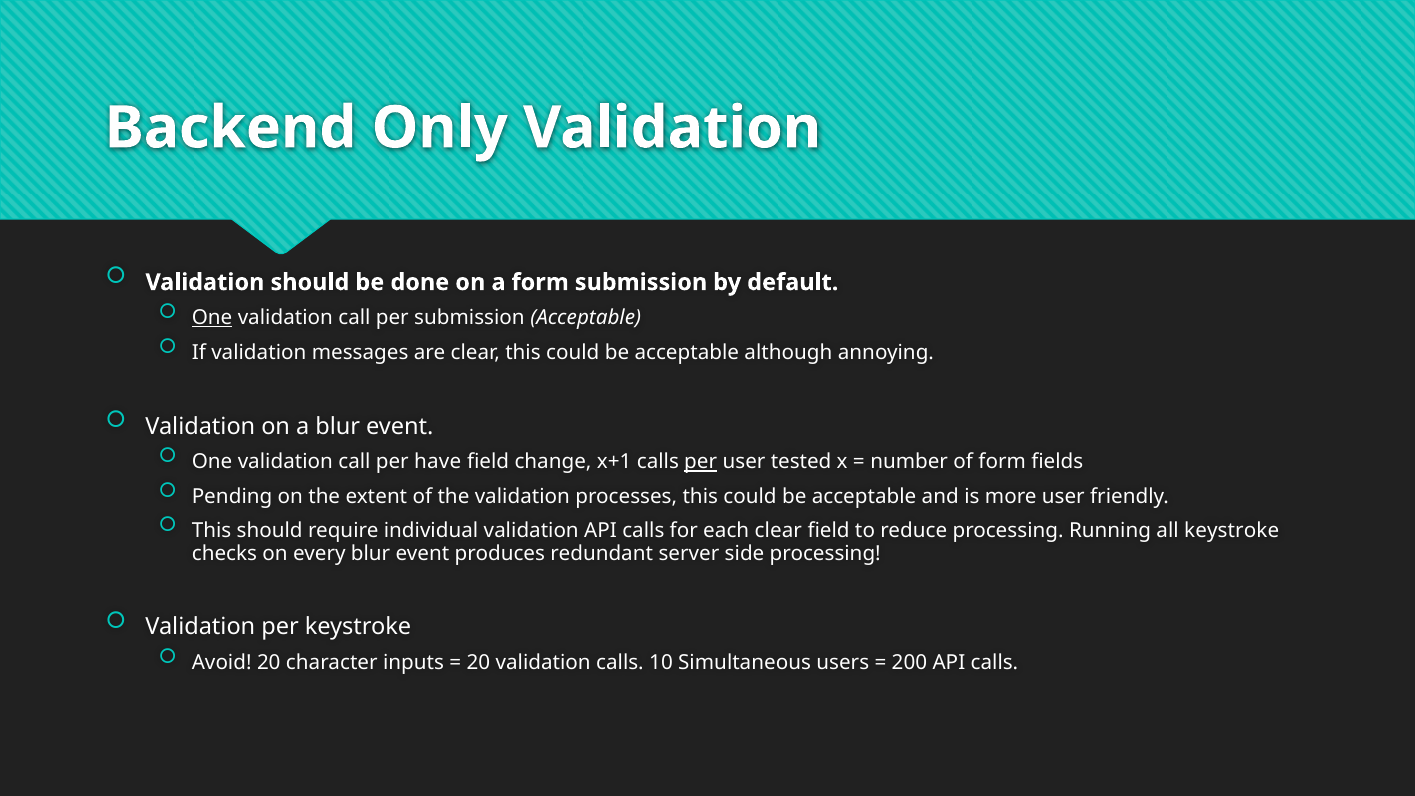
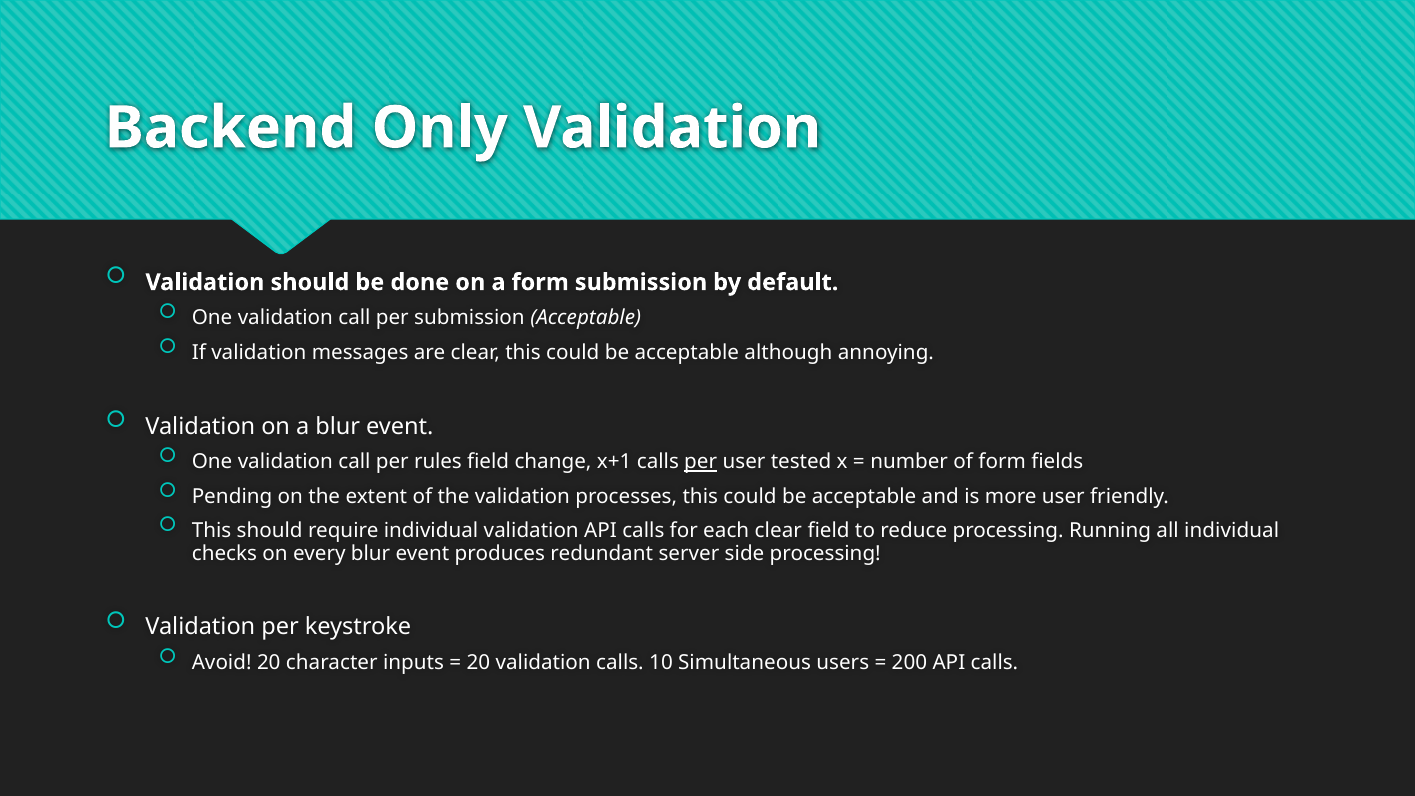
One at (212, 318) underline: present -> none
have: have -> rules
all keystroke: keystroke -> individual
